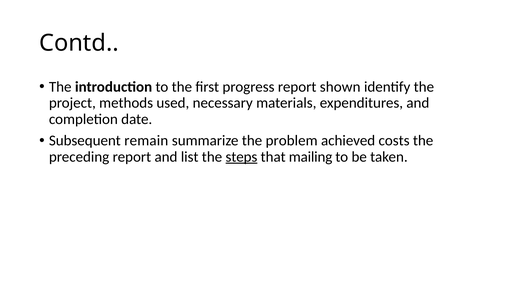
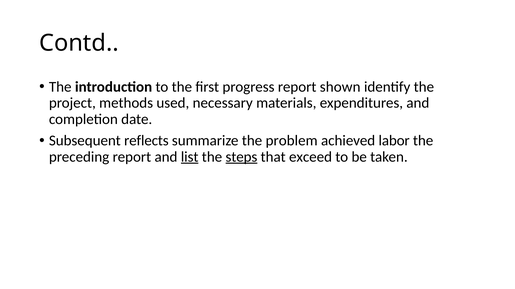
remain: remain -> reflects
costs: costs -> labor
list underline: none -> present
mailing: mailing -> exceed
